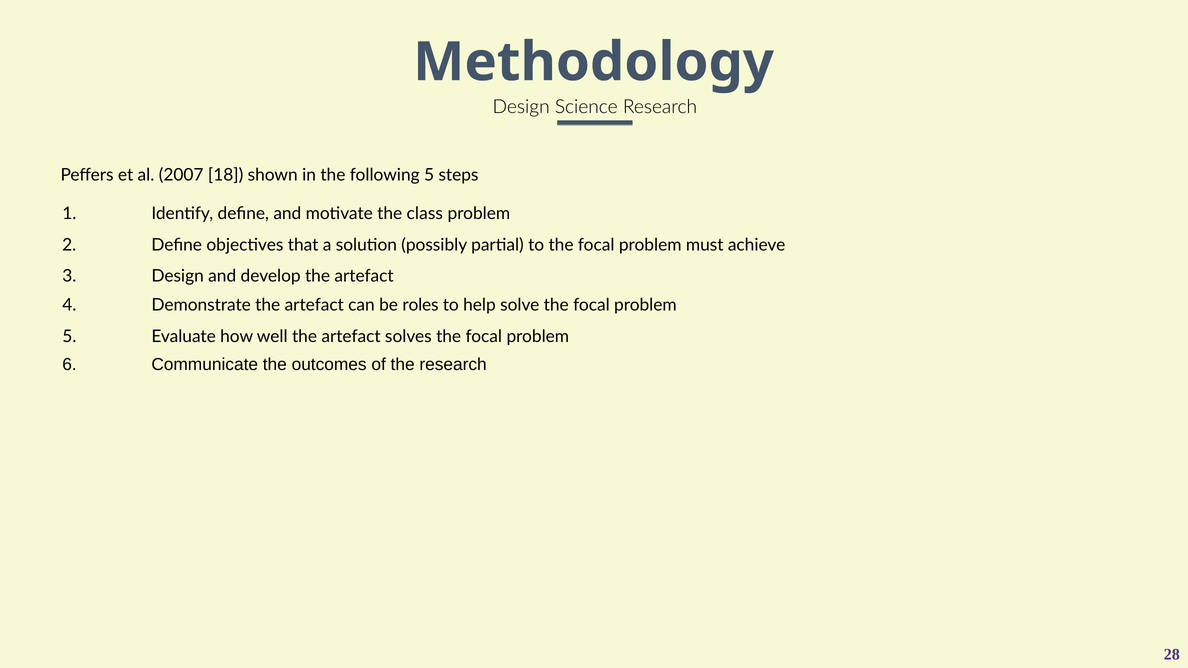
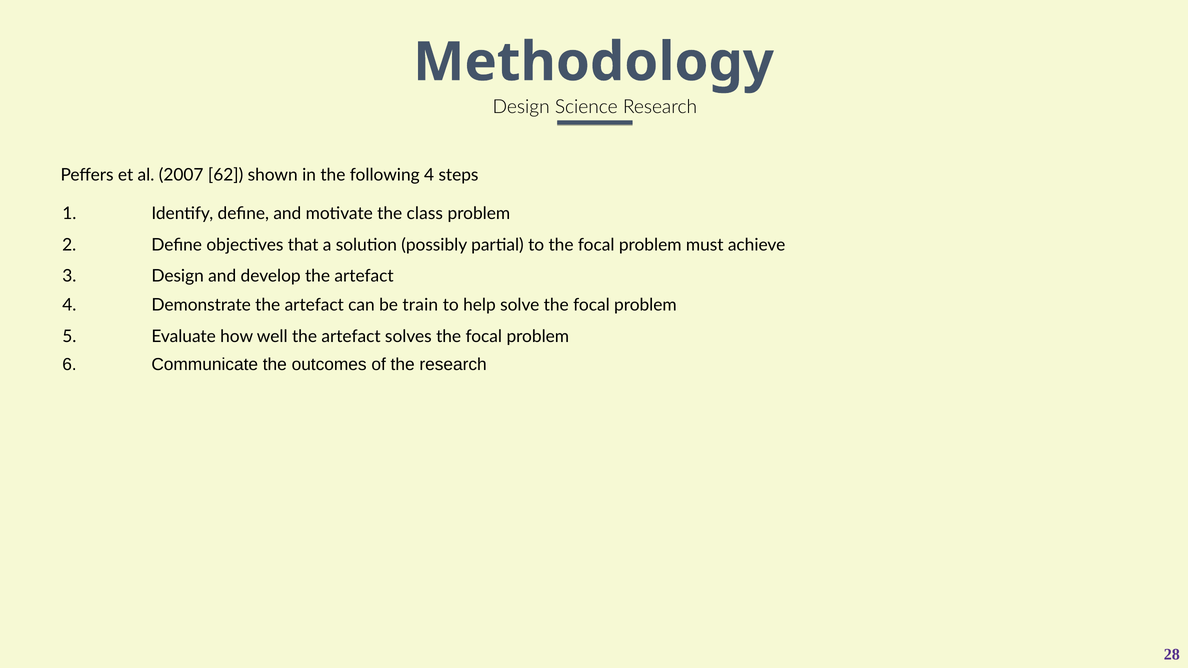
18: 18 -> 62
following 5: 5 -> 4
roles: roles -> train
